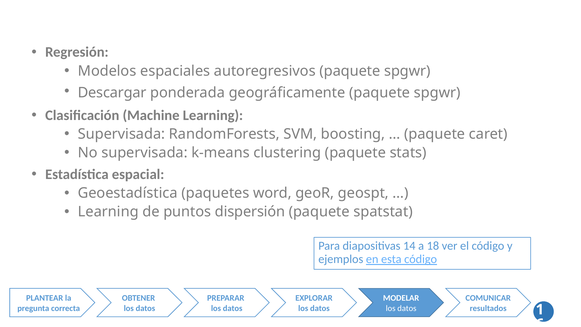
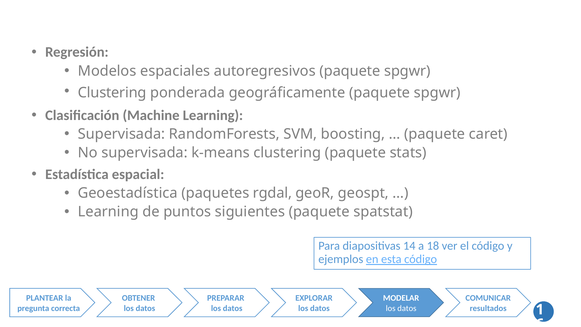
Descargar at (112, 93): Descargar -> Clustering
word: word -> rgdal
dispersión: dispersión -> siguientes
